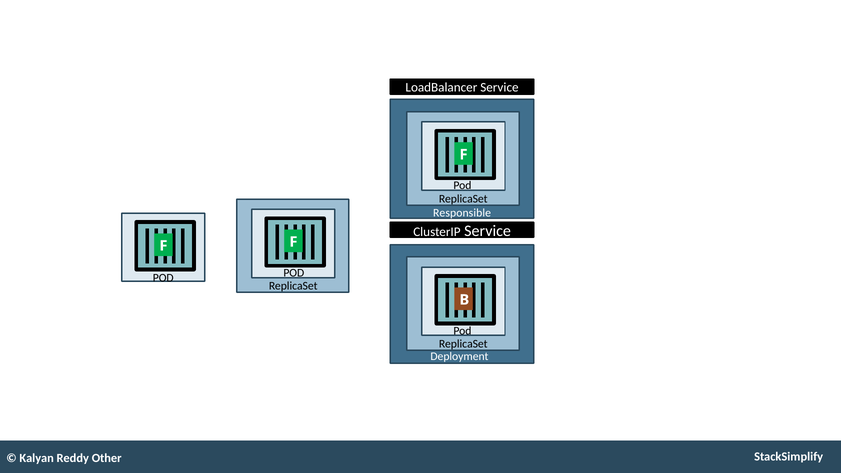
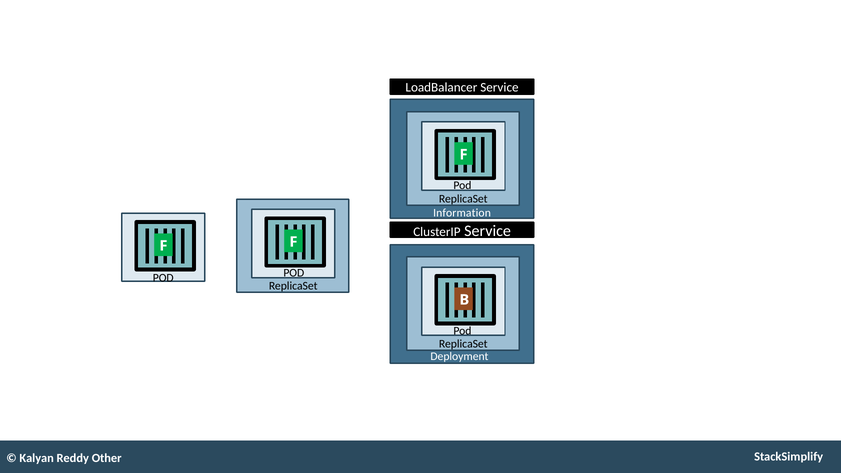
Responsible: Responsible -> Information
